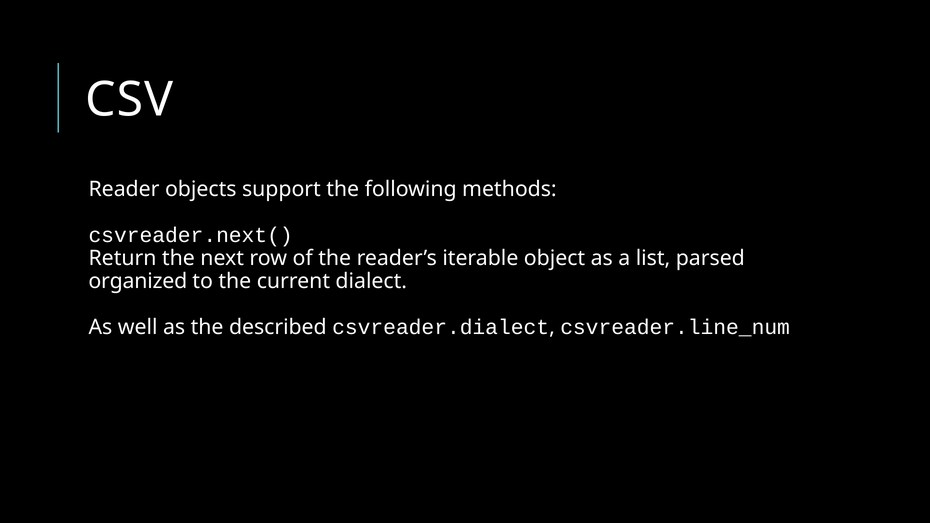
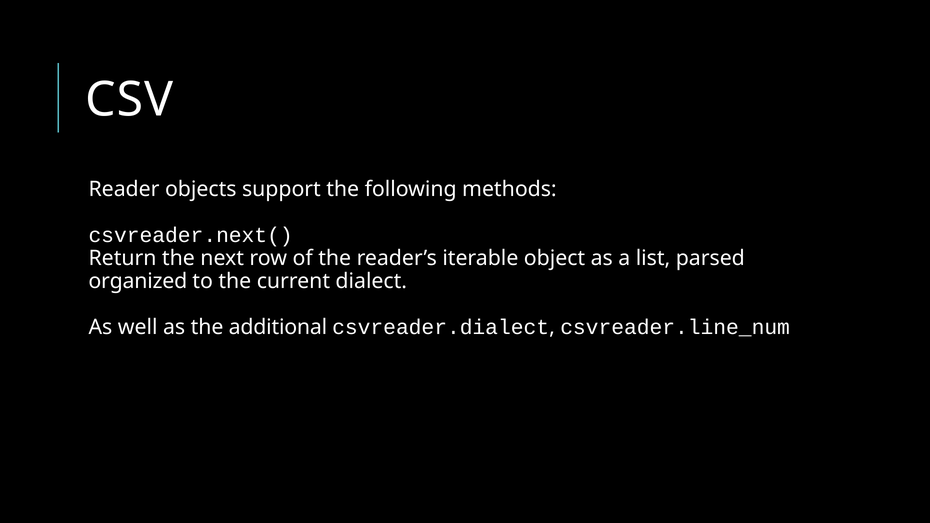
described: described -> additional
